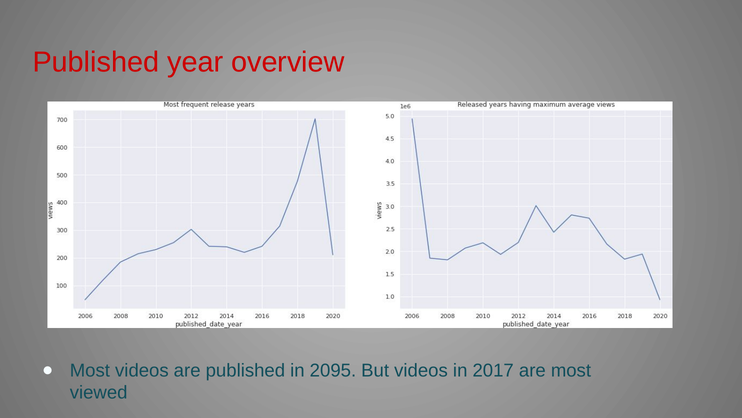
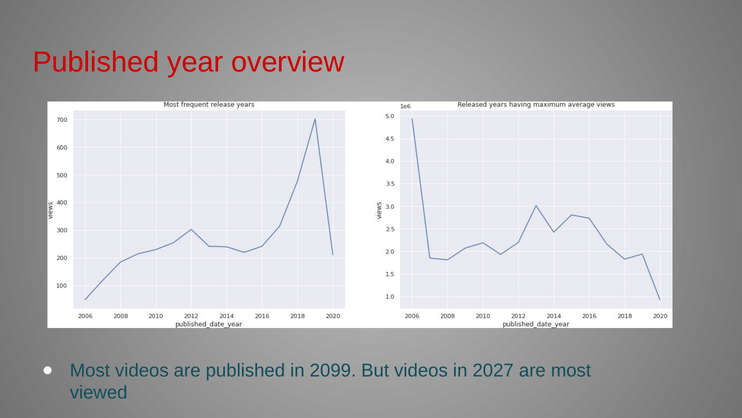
2095: 2095 -> 2099
2017: 2017 -> 2027
